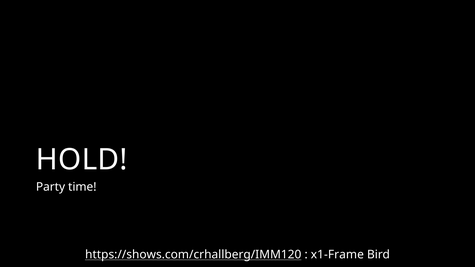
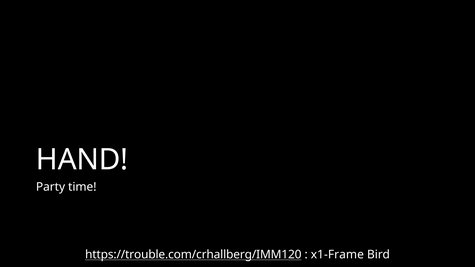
HOLD: HOLD -> HAND
https://shows.com/crhallberg/IMM120: https://shows.com/crhallberg/IMM120 -> https://trouble.com/crhallberg/IMM120
